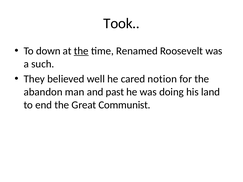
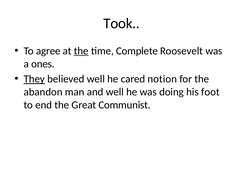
down: down -> agree
Renamed: Renamed -> Complete
such: such -> ones
They underline: none -> present
and past: past -> well
land: land -> foot
